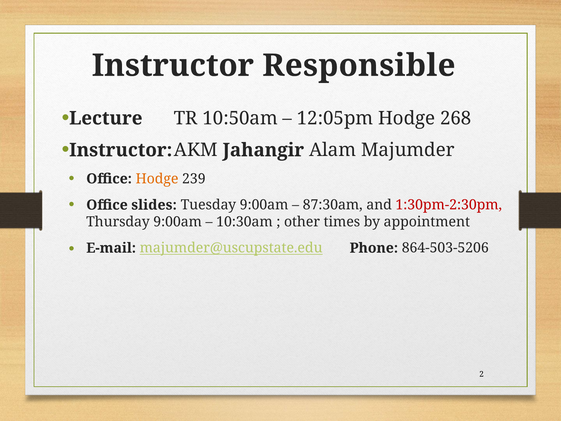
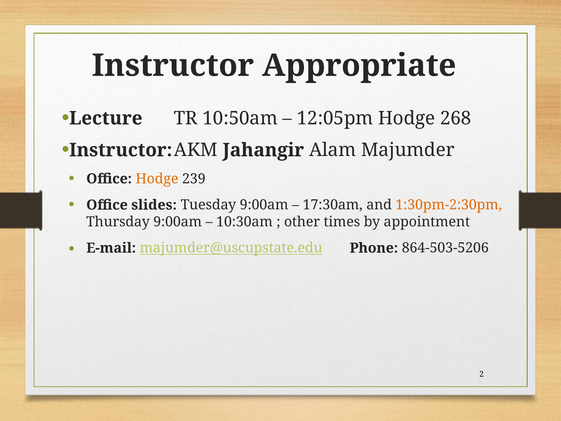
Responsible: Responsible -> Appropriate
87:30am: 87:30am -> 17:30am
1:30pm-2:30pm colour: red -> orange
